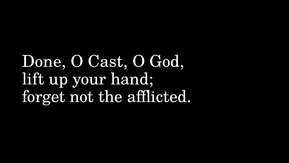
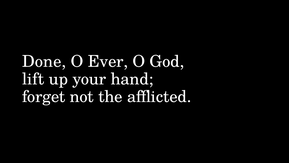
Cast: Cast -> Ever
